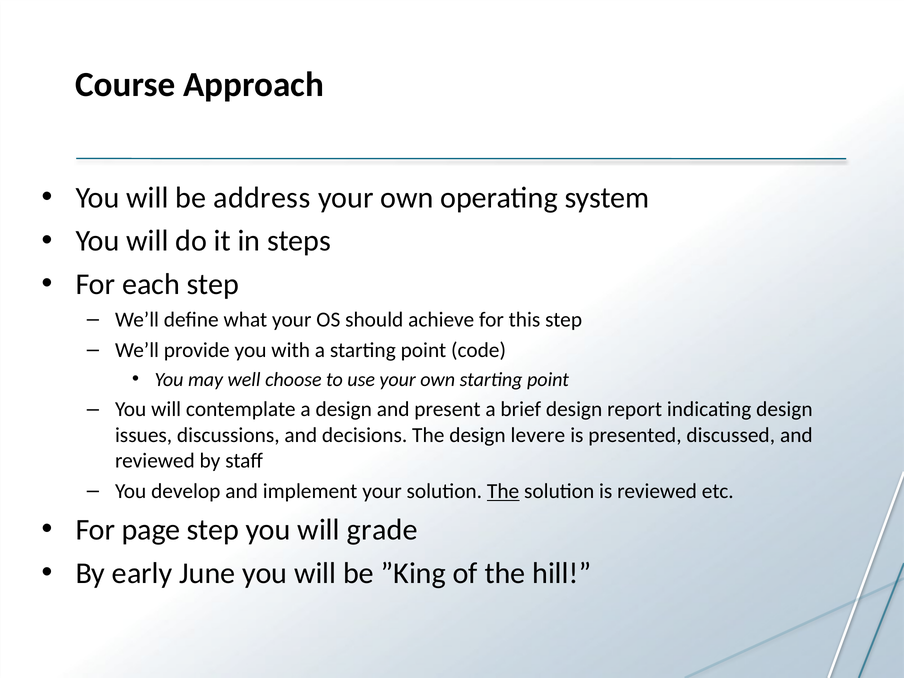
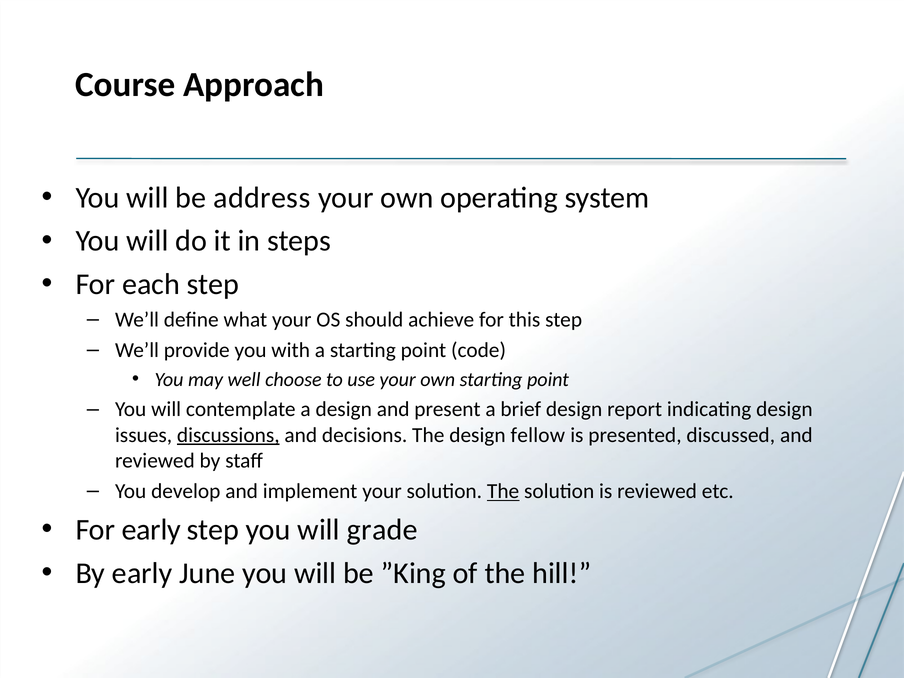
discussions underline: none -> present
levere: levere -> fellow
For page: page -> early
